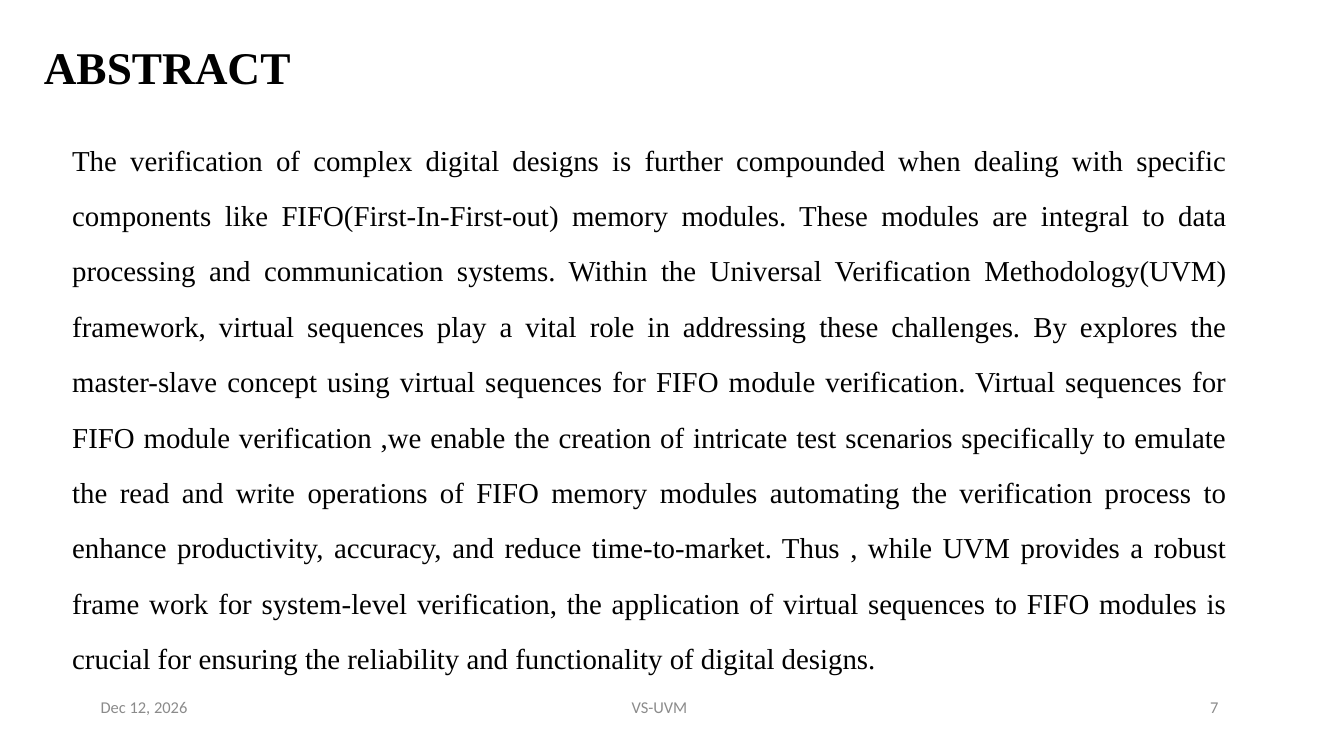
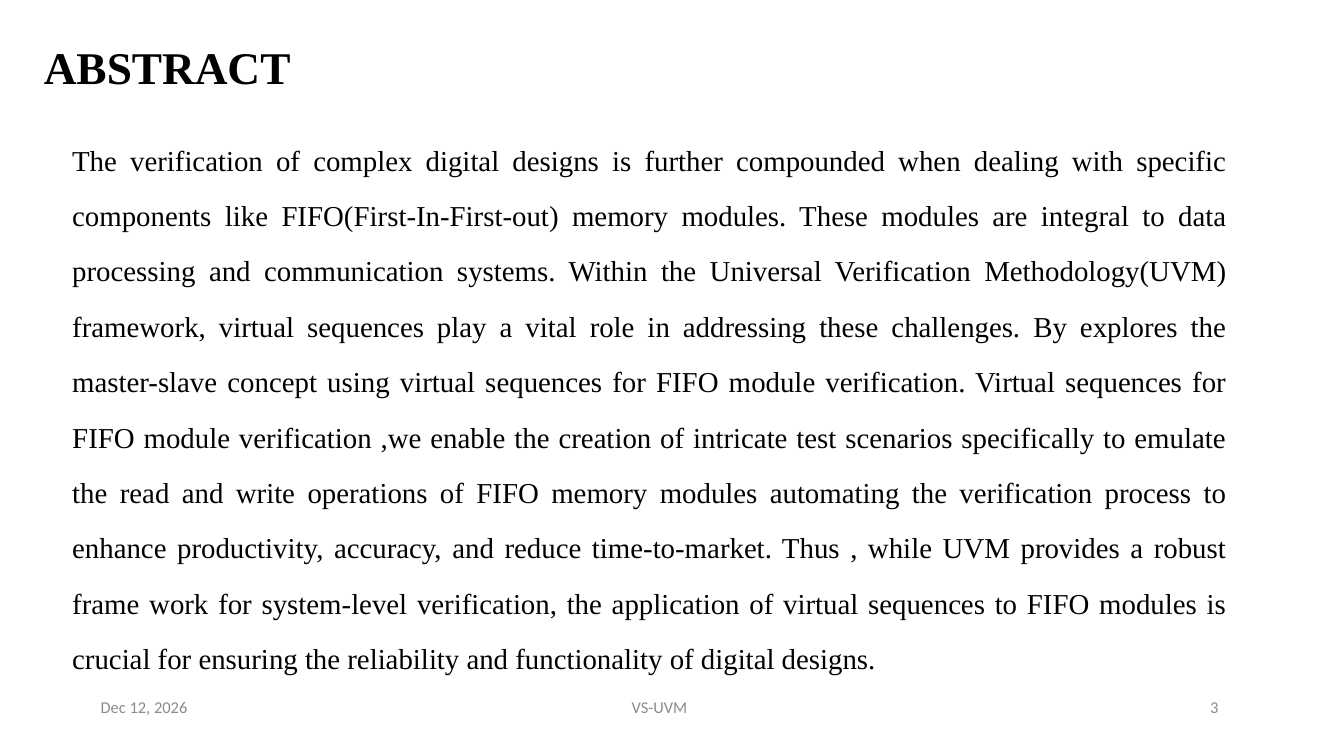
7: 7 -> 3
